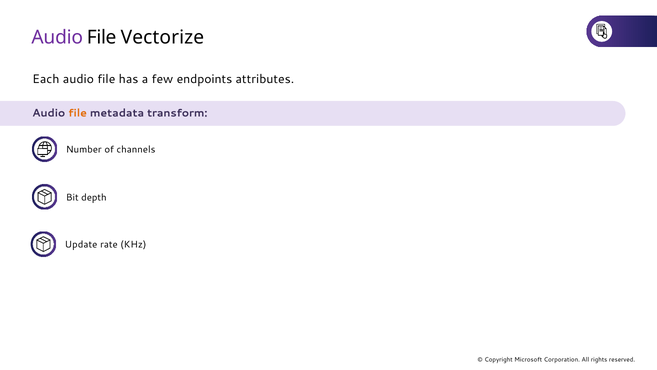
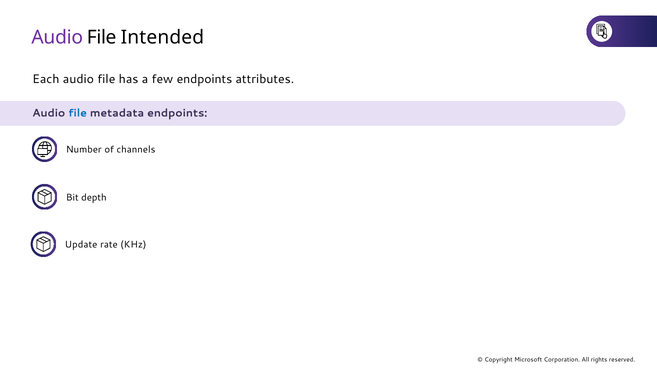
Vectorize: Vectorize -> Intended
file at (78, 113) colour: orange -> blue
metadata transform: transform -> endpoints
